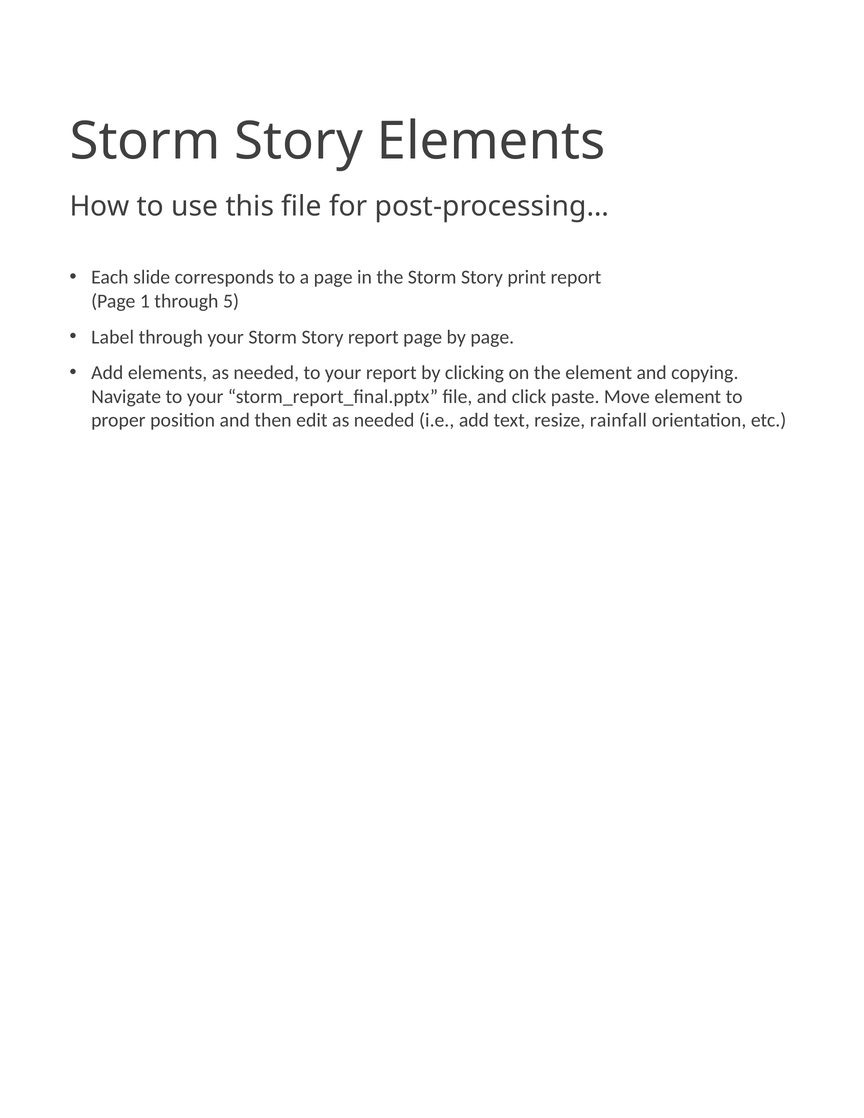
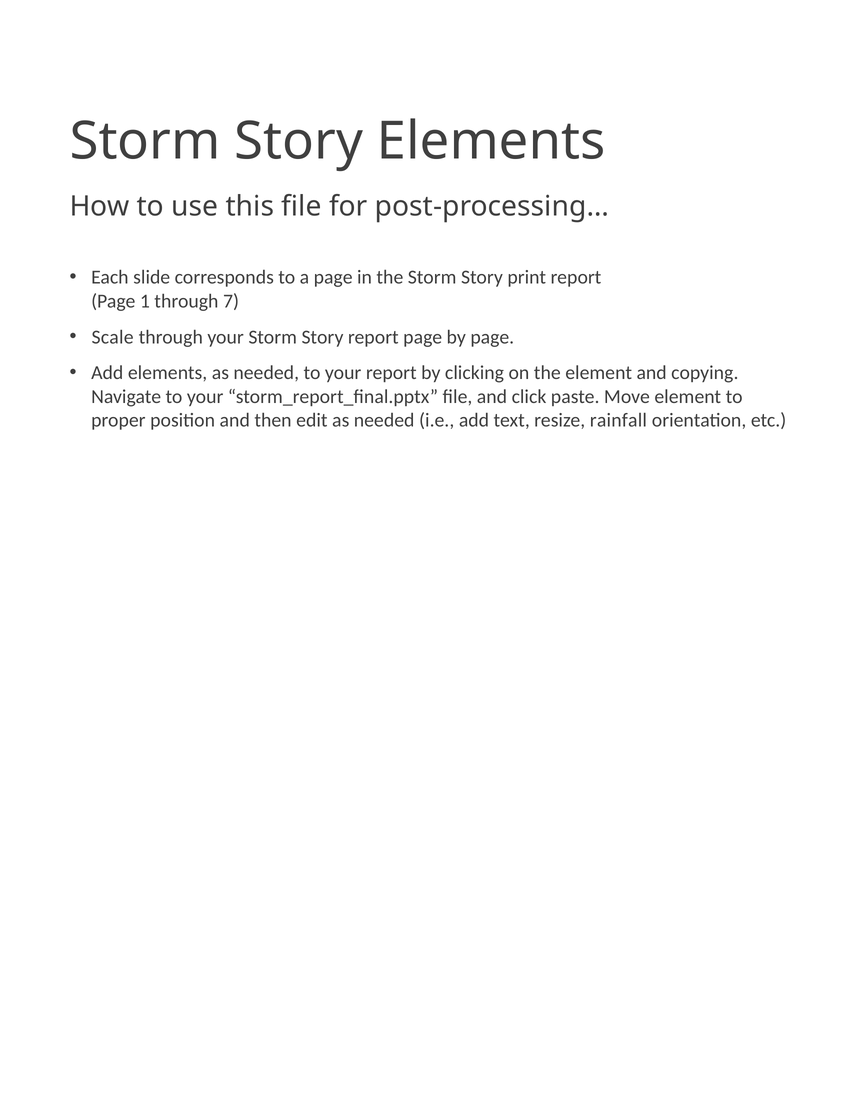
5: 5 -> 7
Label: Label -> Scale
